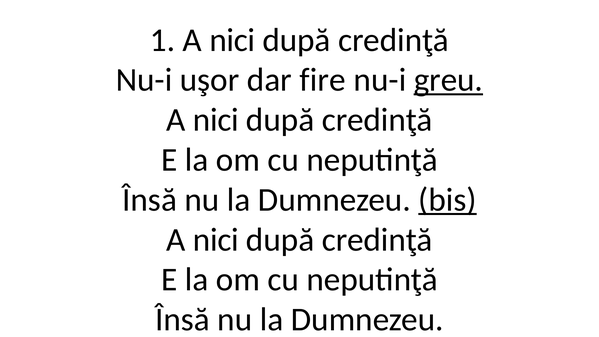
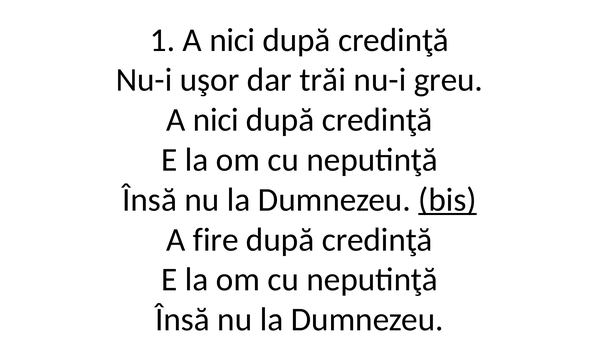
fire: fire -> trăi
greu underline: present -> none
nici at (216, 240): nici -> fire
